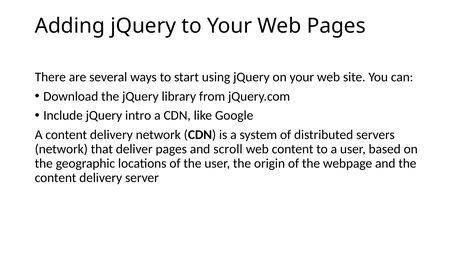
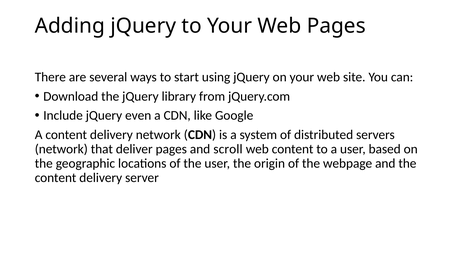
intro: intro -> even
